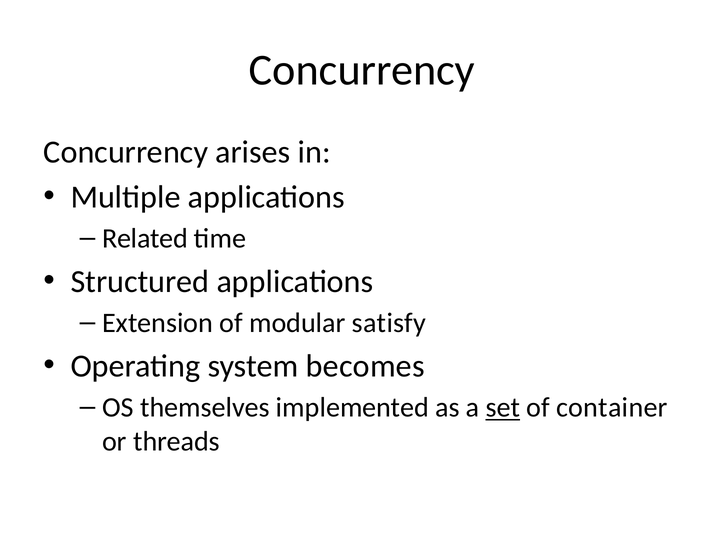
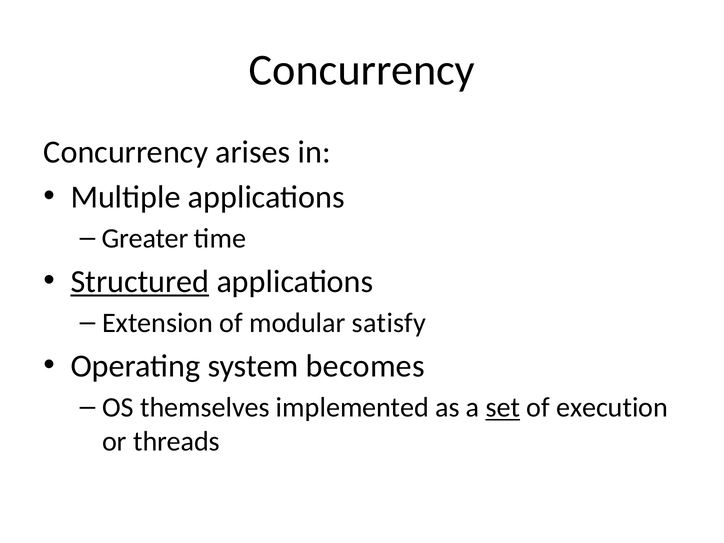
Related: Related -> Greater
Structured underline: none -> present
container: container -> execution
